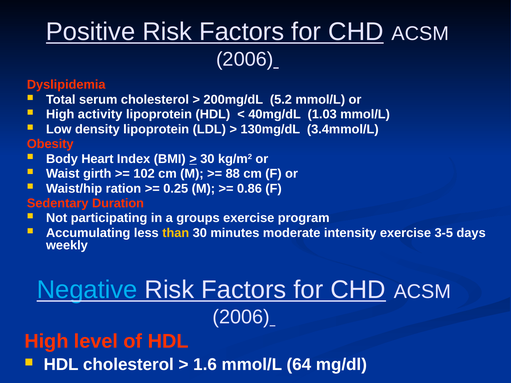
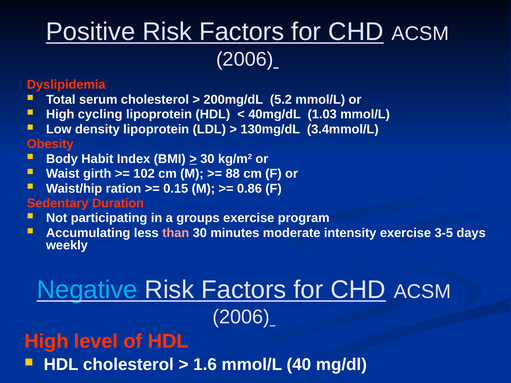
activity: activity -> cycling
Heart: Heart -> Habit
0.25: 0.25 -> 0.15
than colour: yellow -> pink
64: 64 -> 40
